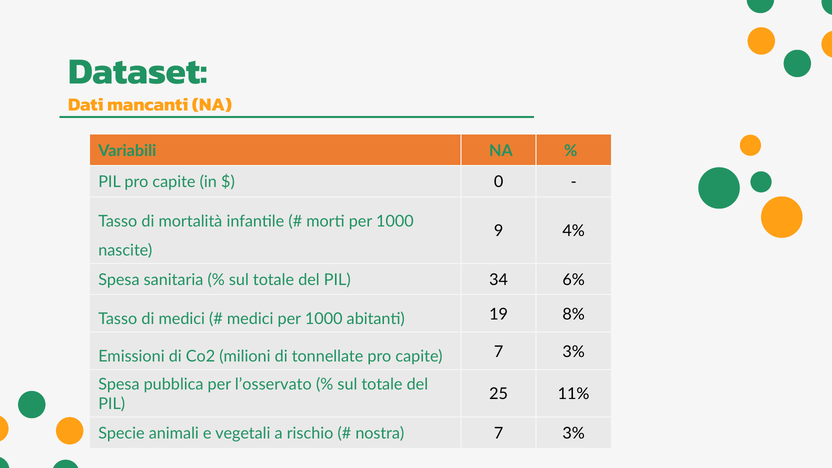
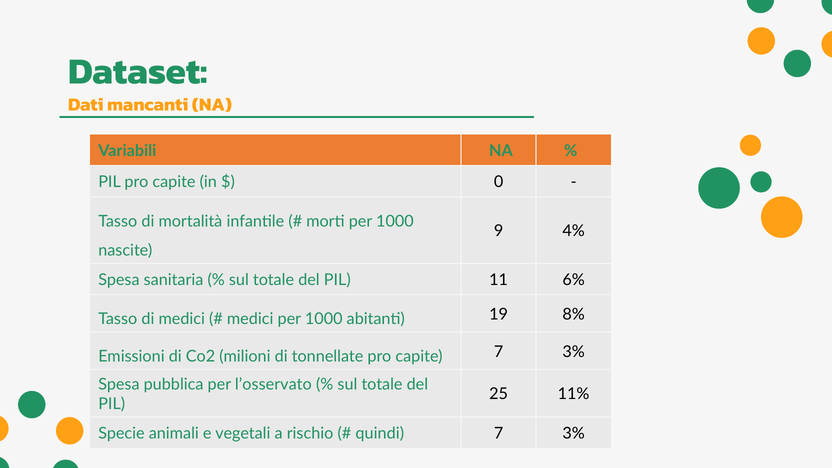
34: 34 -> 11
nostra: nostra -> quindi
